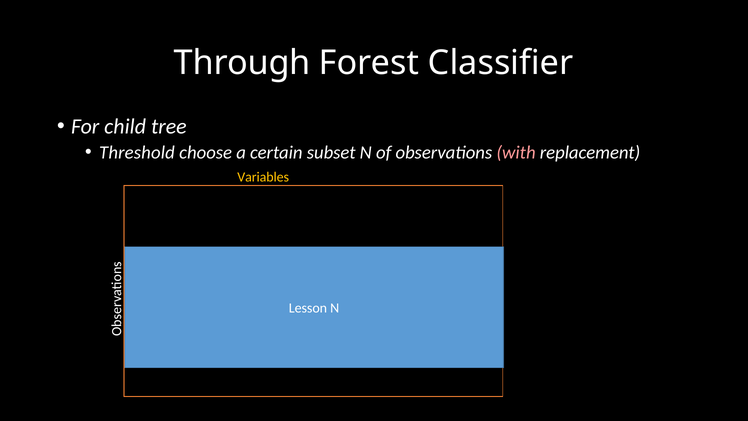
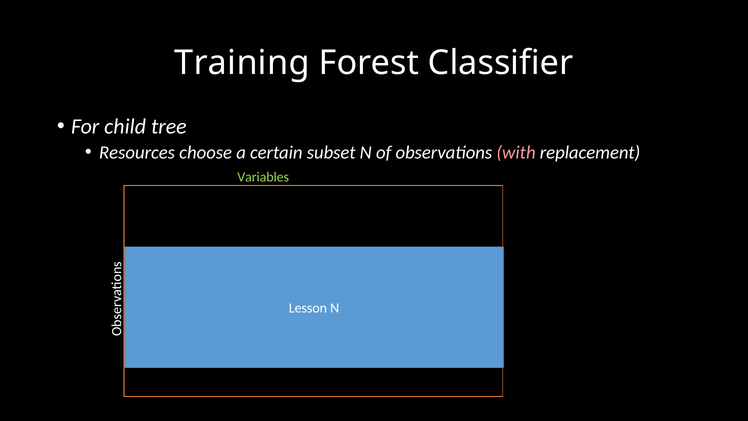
Through: Through -> Training
Threshold: Threshold -> Resources
Variables colour: yellow -> light green
